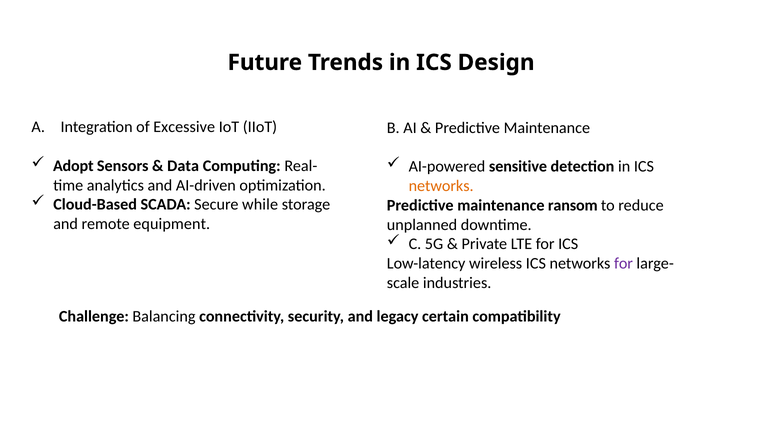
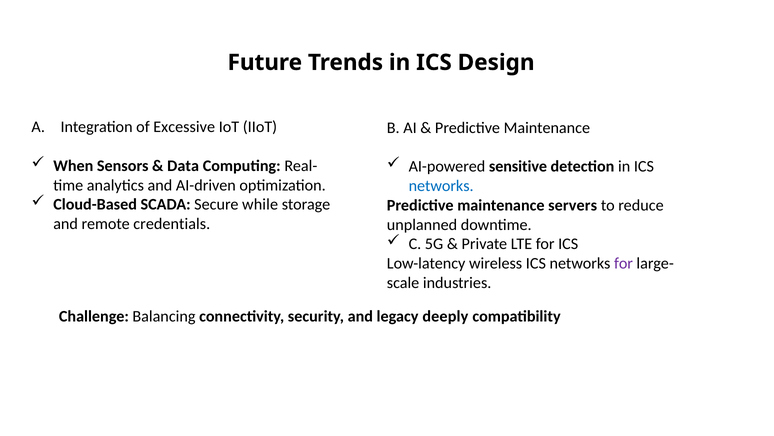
Adopt: Adopt -> When
networks at (441, 186) colour: orange -> blue
ransom: ransom -> servers
equipment: equipment -> credentials
certain: certain -> deeply
